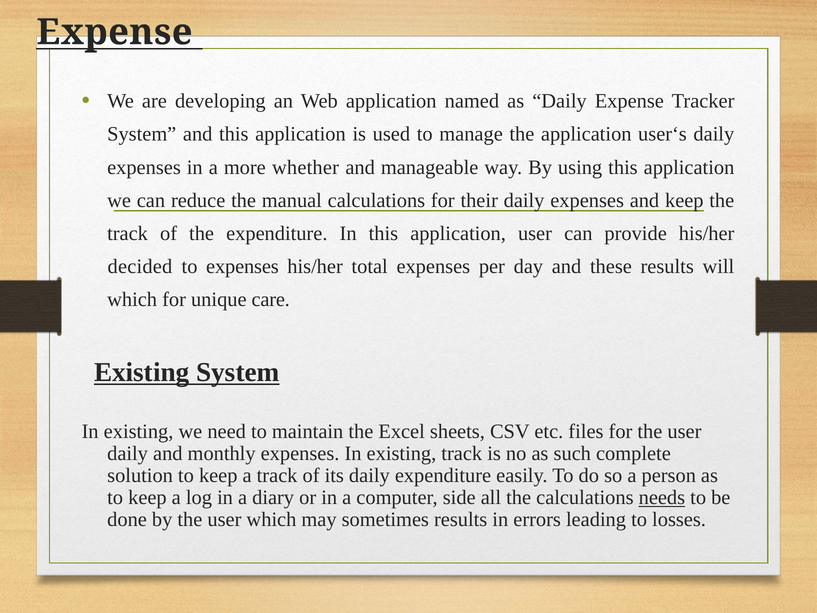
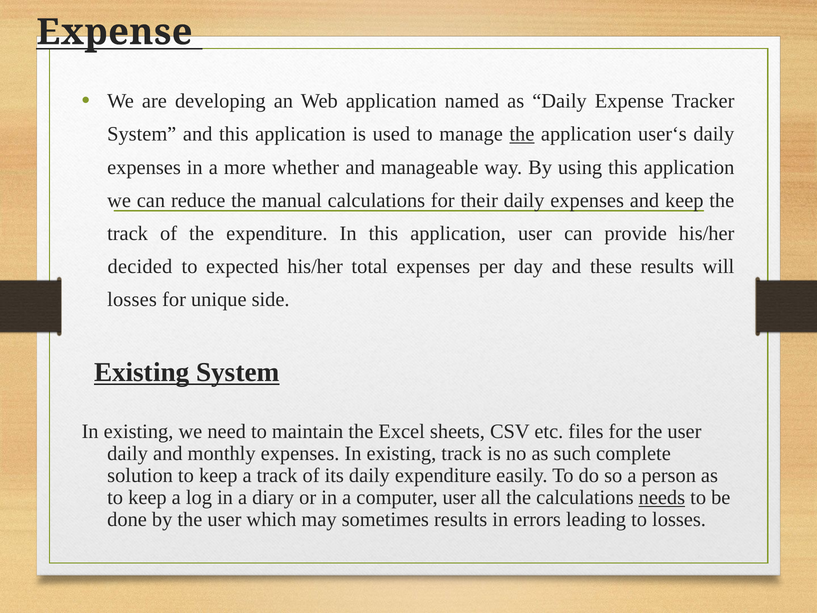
the at (522, 134) underline: none -> present
to expenses: expenses -> expected
which at (132, 299): which -> losses
care: care -> side
computer side: side -> user
